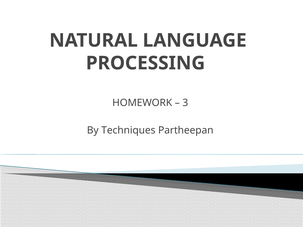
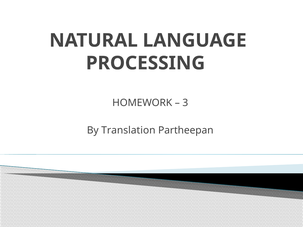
Techniques: Techniques -> Translation
